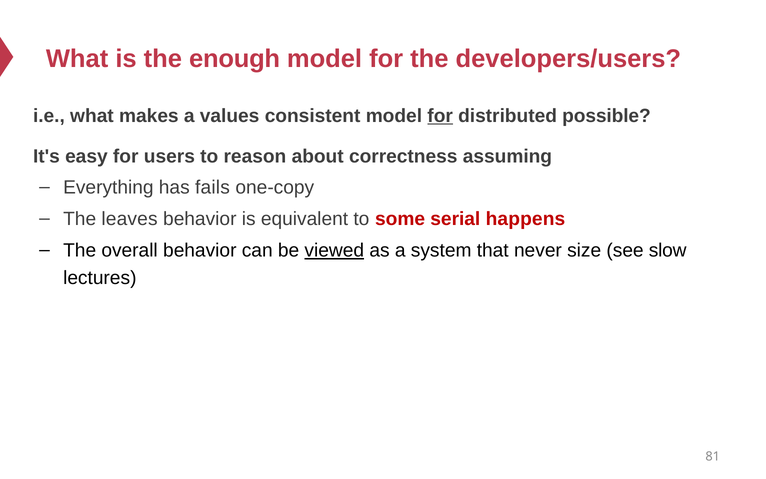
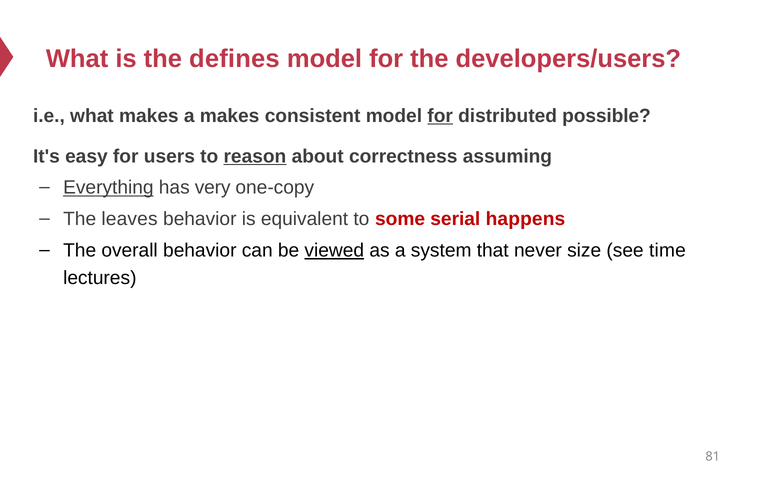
enough: enough -> defines
a values: values -> makes
reason underline: none -> present
Everything underline: none -> present
fails: fails -> very
slow: slow -> time
